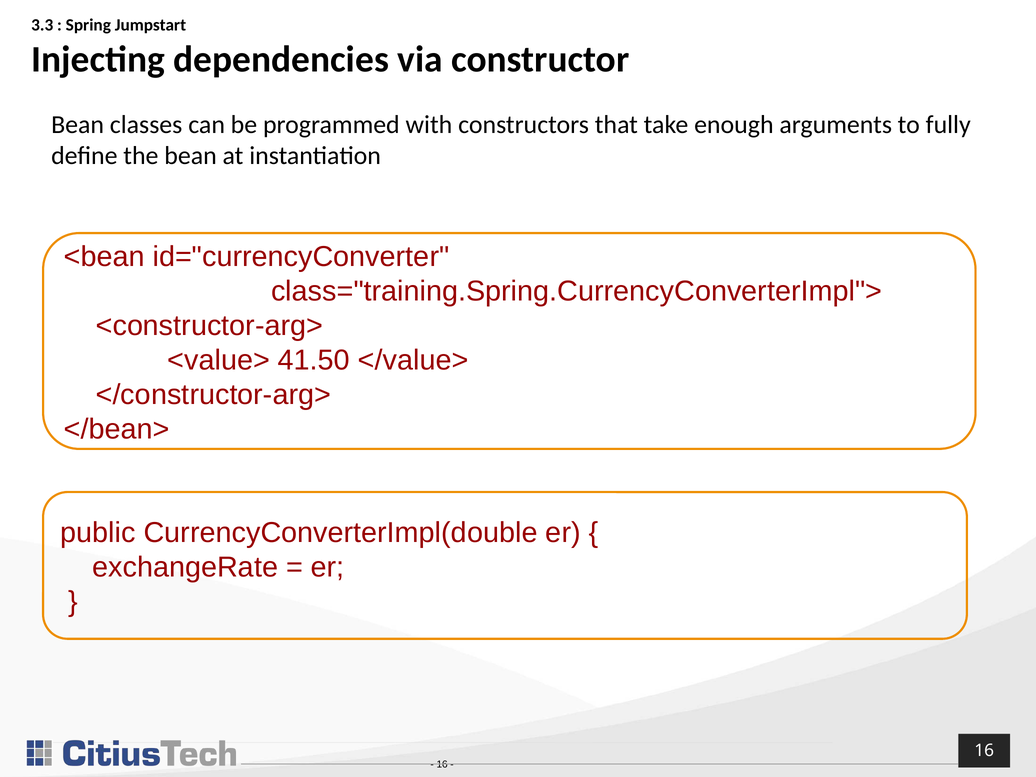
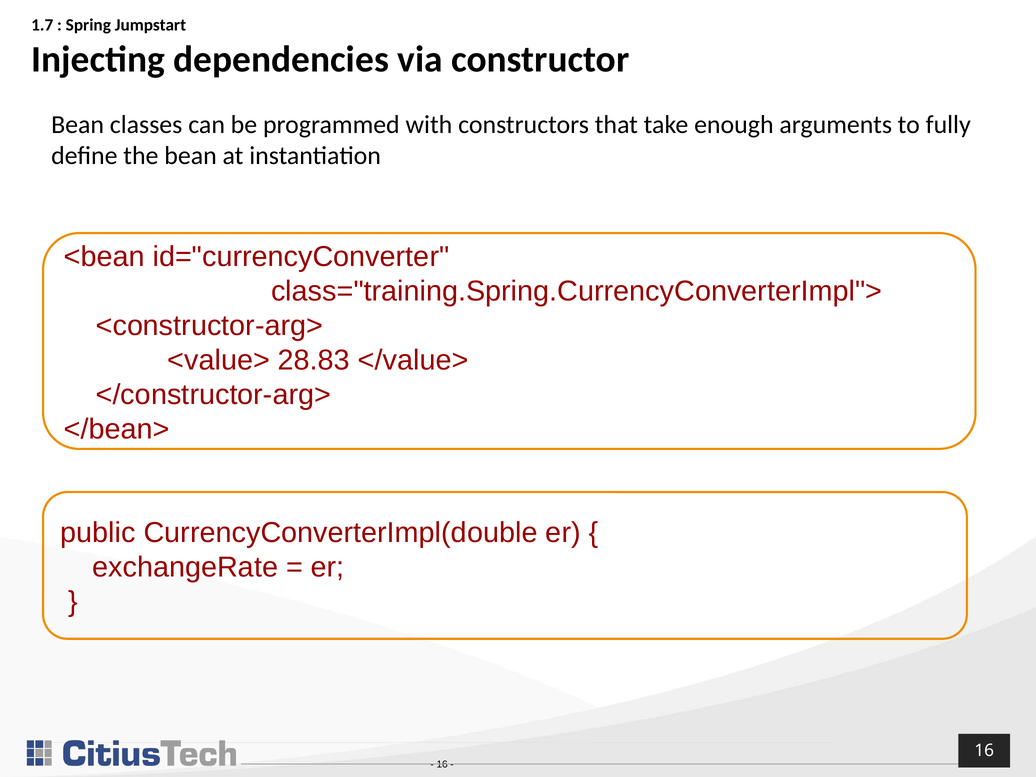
3.3: 3.3 -> 1.7
41.50: 41.50 -> 28.83
